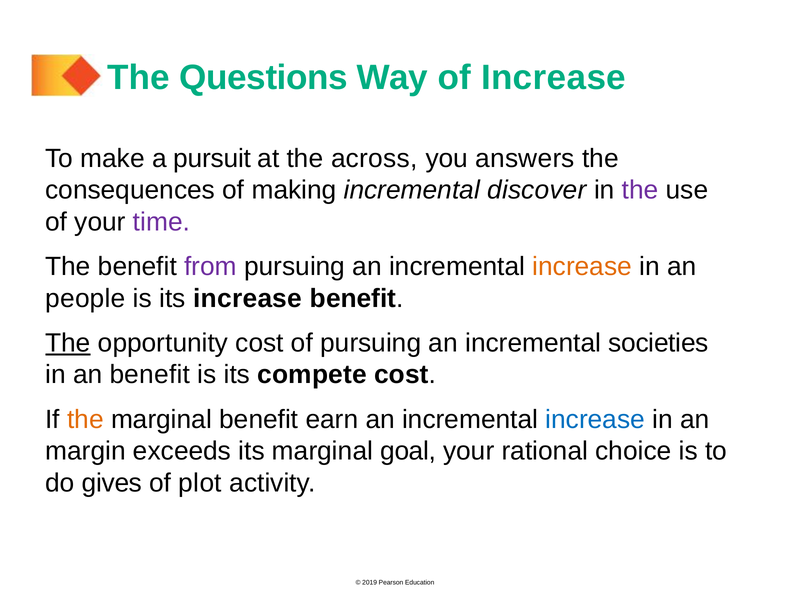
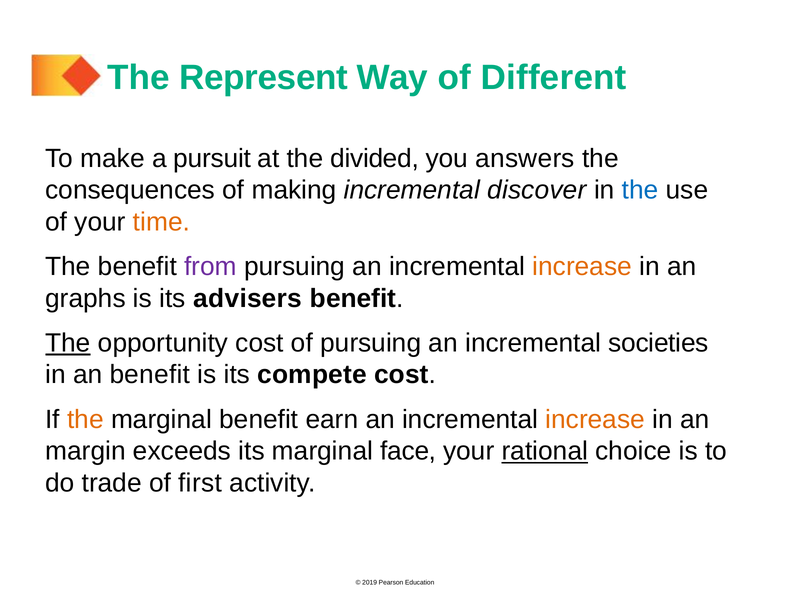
Questions: Questions -> Represent
of Increase: Increase -> Different
across: across -> divided
the at (640, 190) colour: purple -> blue
time colour: purple -> orange
people: people -> graphs
its increase: increase -> advisers
increase at (595, 419) colour: blue -> orange
goal: goal -> face
rational underline: none -> present
gives: gives -> trade
plot: plot -> first
